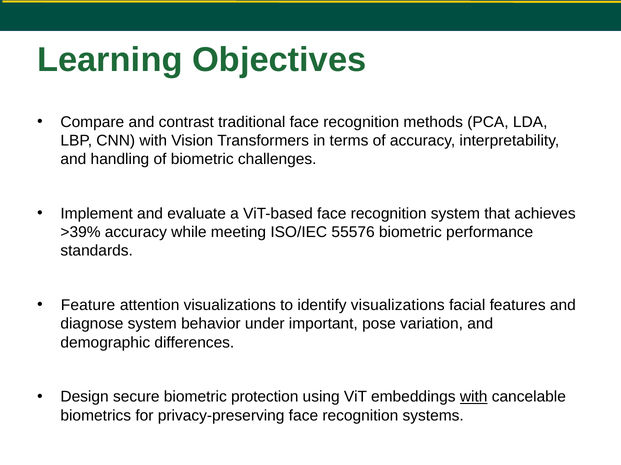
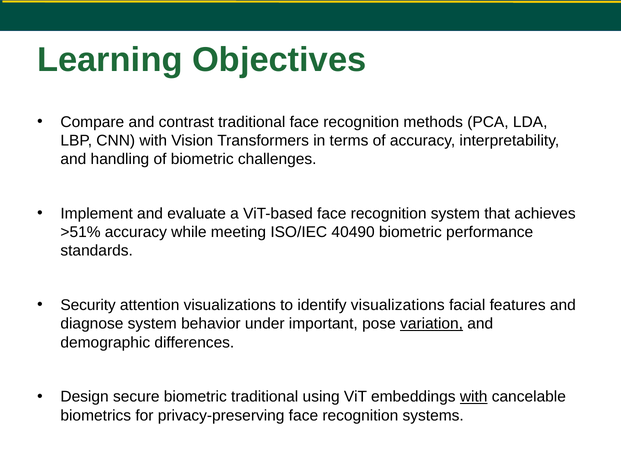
>39%: >39% -> >51%
55576: 55576 -> 40490
Feature: Feature -> Security
variation underline: none -> present
biometric protection: protection -> traditional
